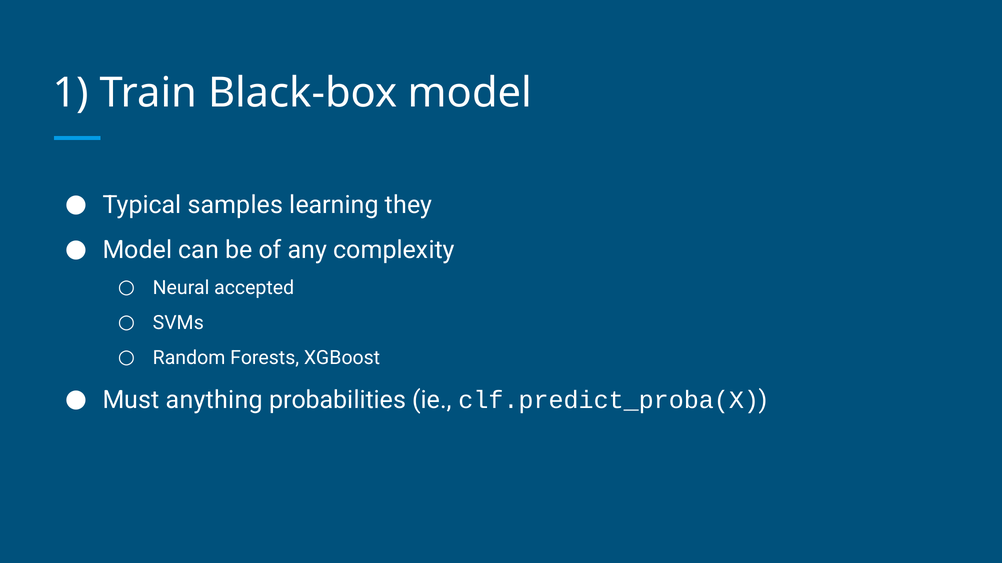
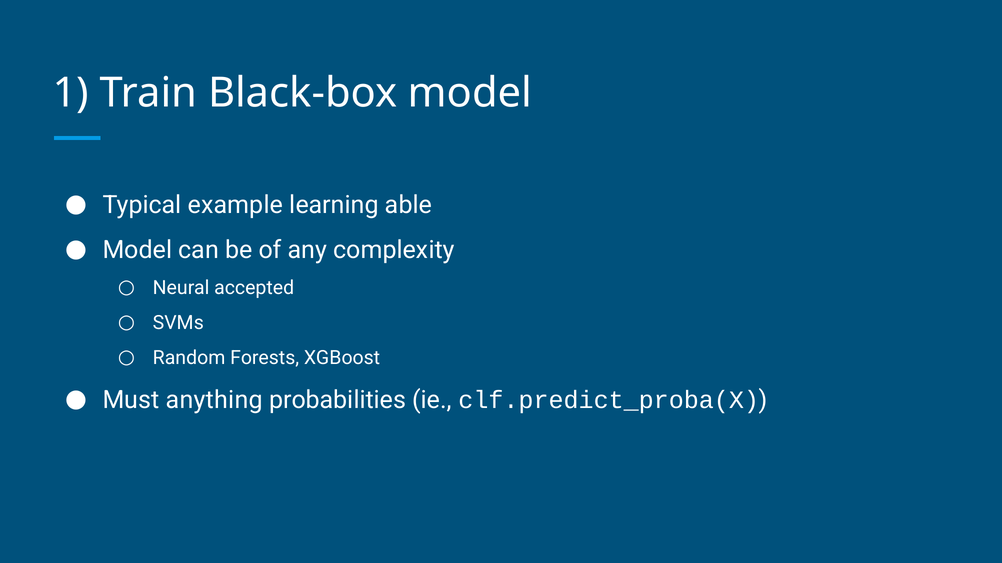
samples: samples -> example
they: they -> able
